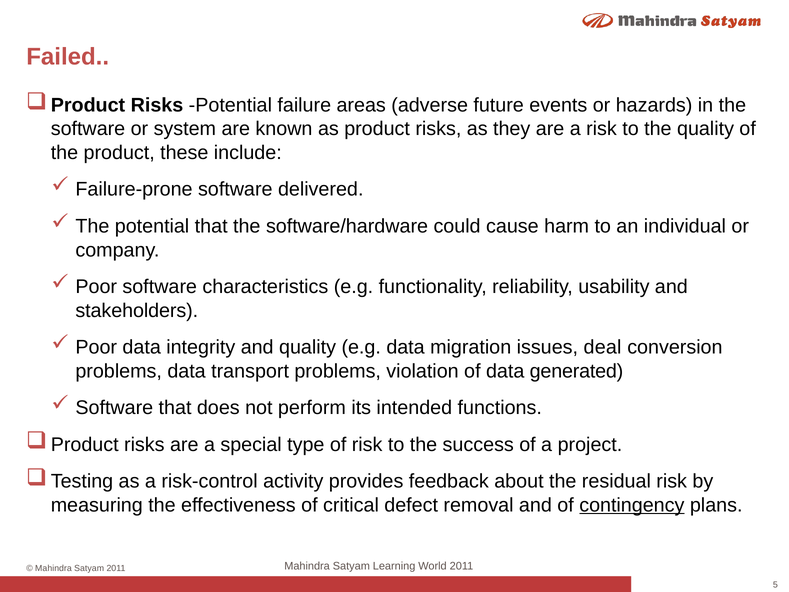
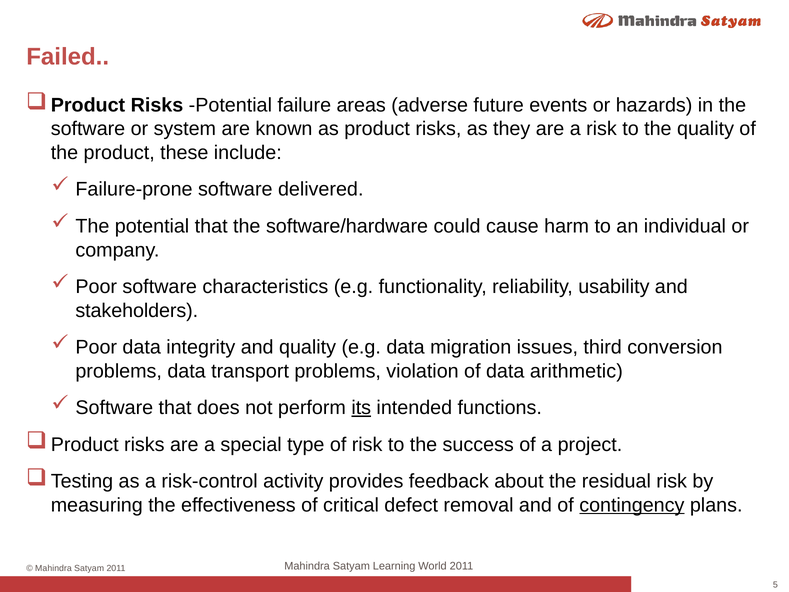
deal: deal -> third
generated: generated -> arithmetic
its underline: none -> present
